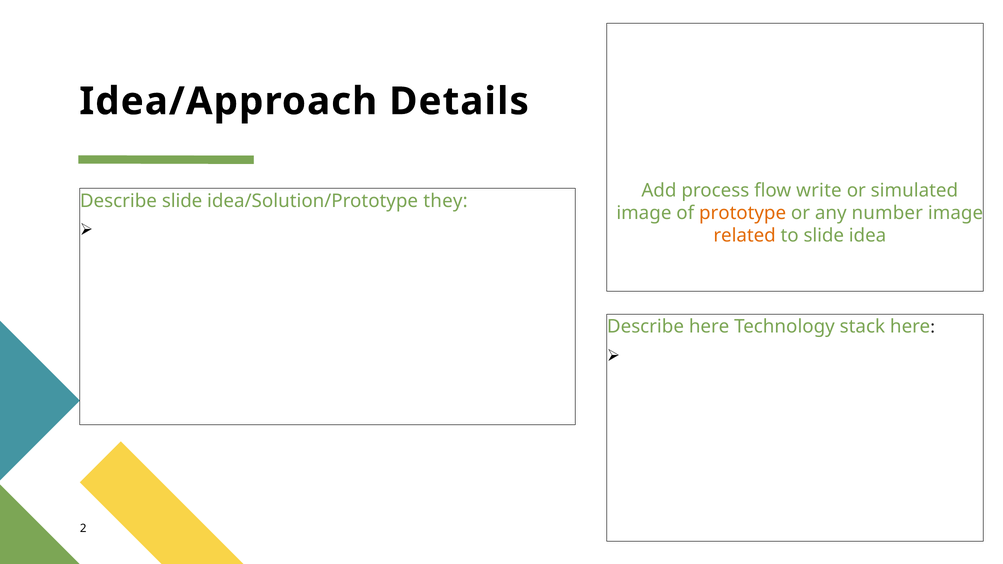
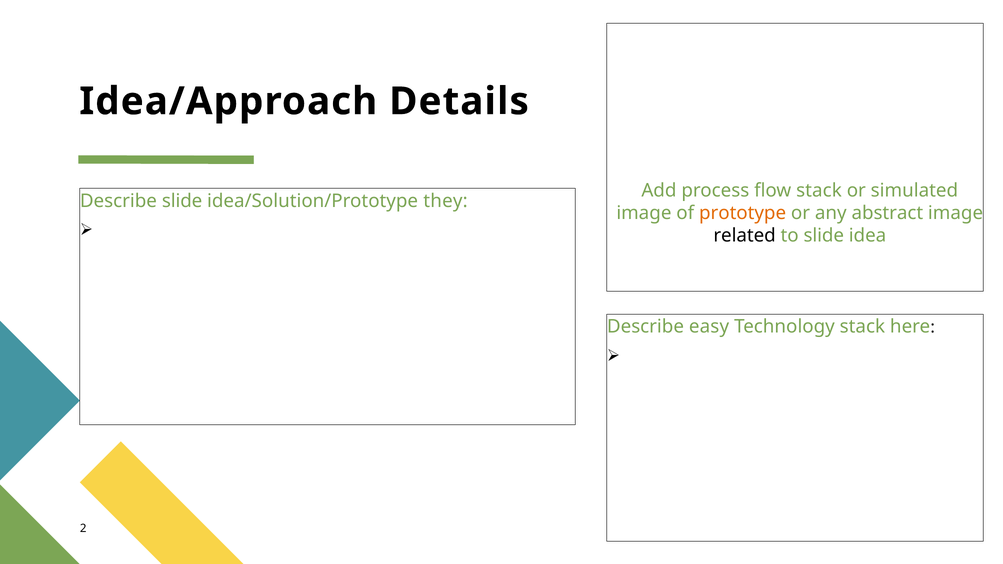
flow write: write -> stack
number: number -> abstract
related colour: orange -> black
Describe here: here -> easy
